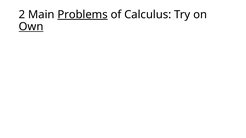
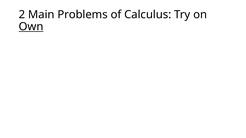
Problems underline: present -> none
